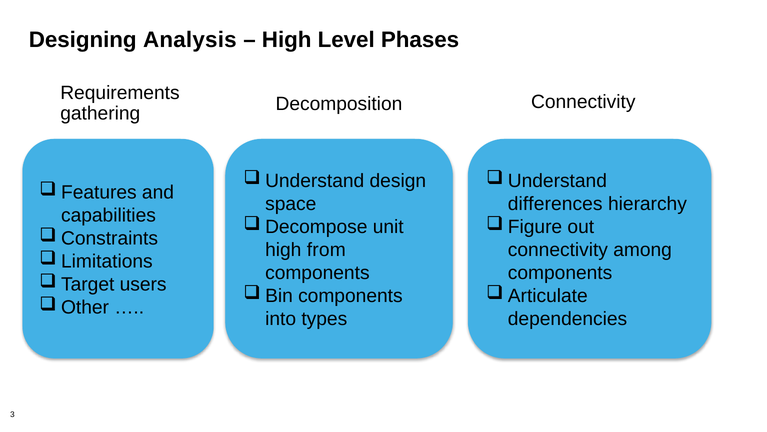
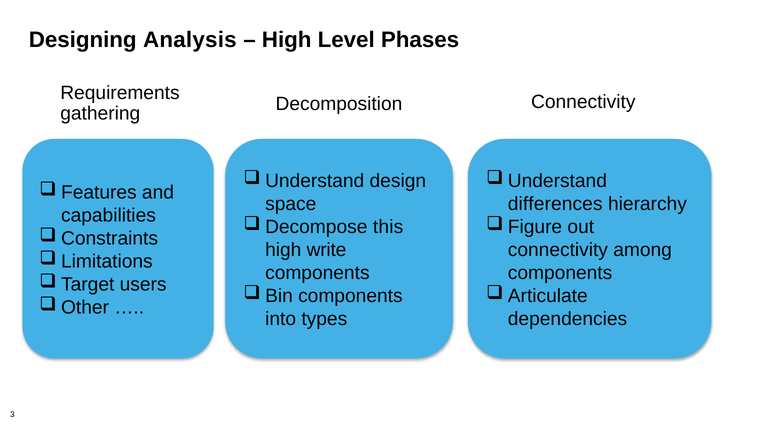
unit: unit -> this
from: from -> write
